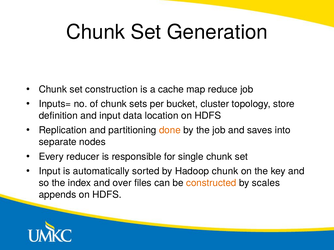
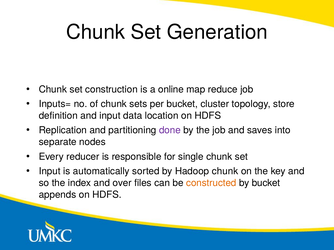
cache: cache -> online
done colour: orange -> purple
by scales: scales -> bucket
